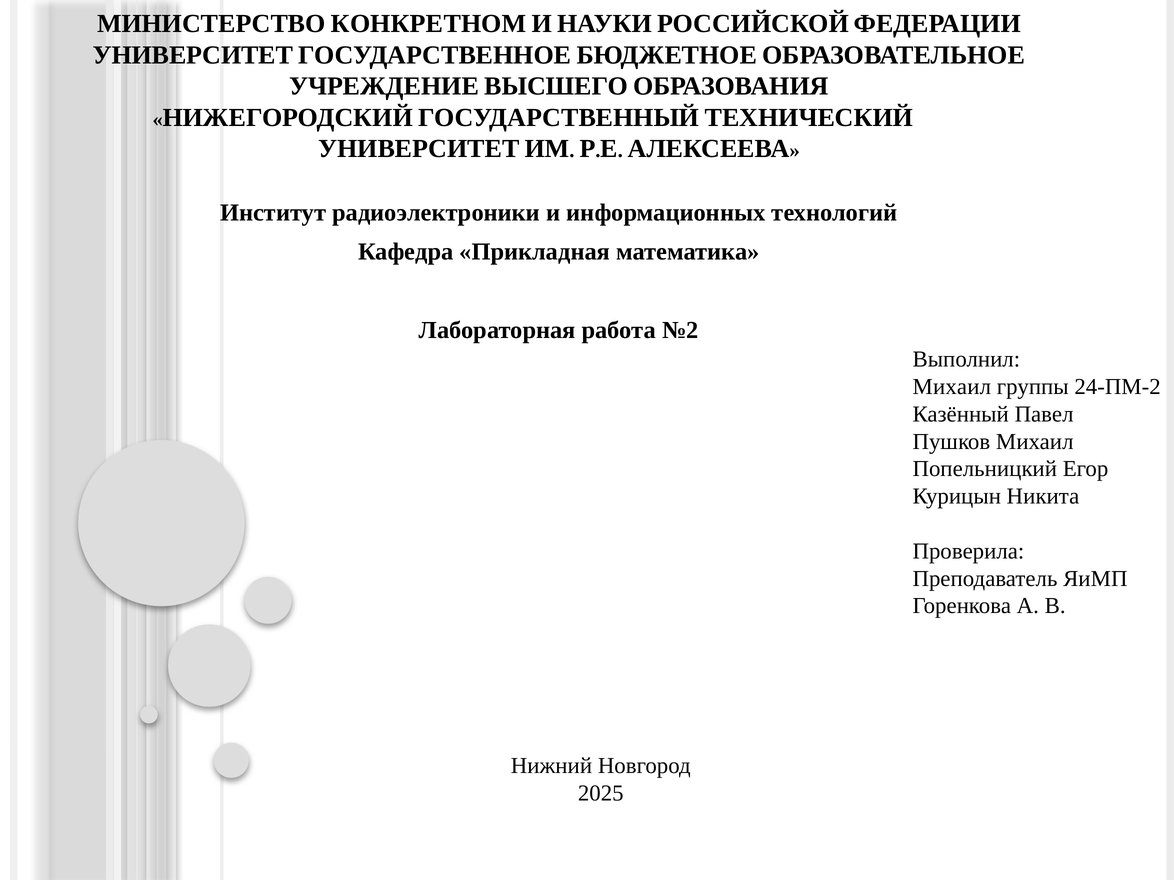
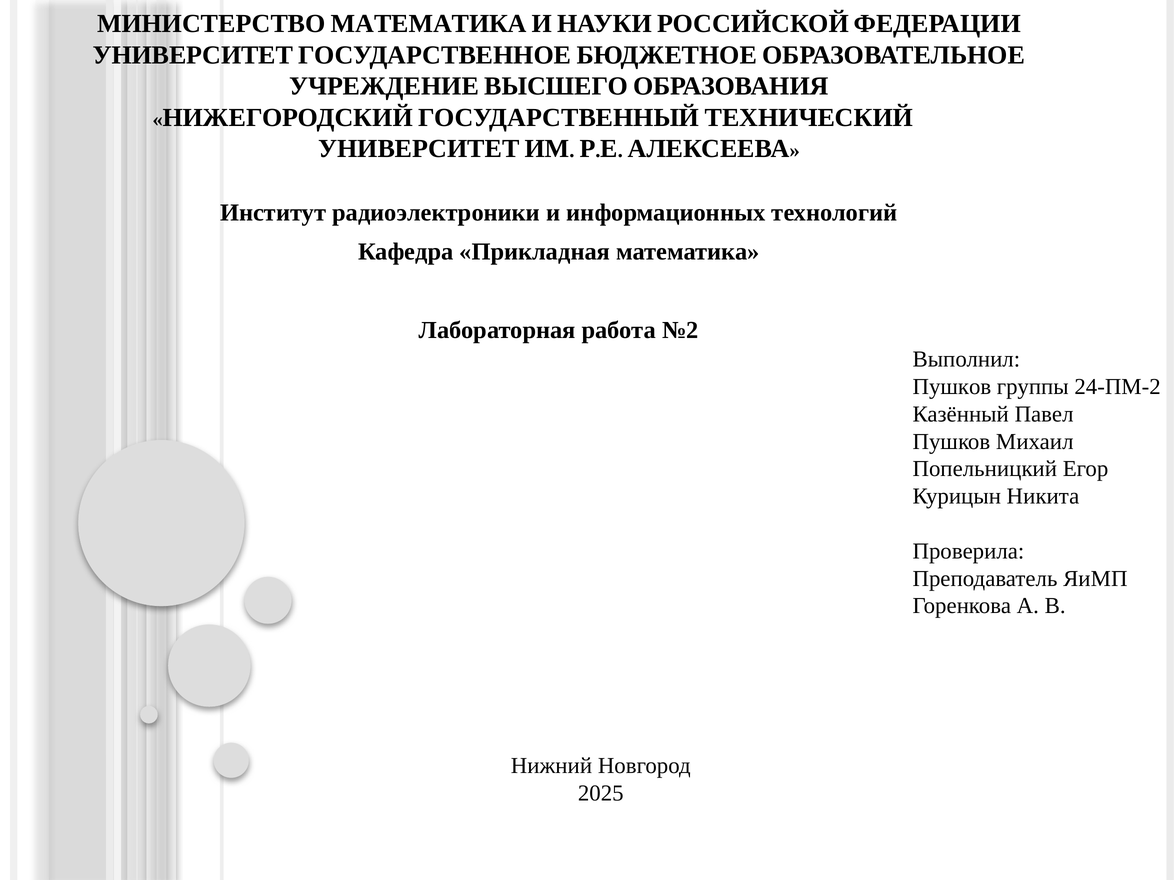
МИНИСТЕРСТВО КОНКРЕТНОМ: КОНКРЕТНОМ -> МАТЕМАТИКА
Михаил at (952, 387): Михаил -> Пушков
